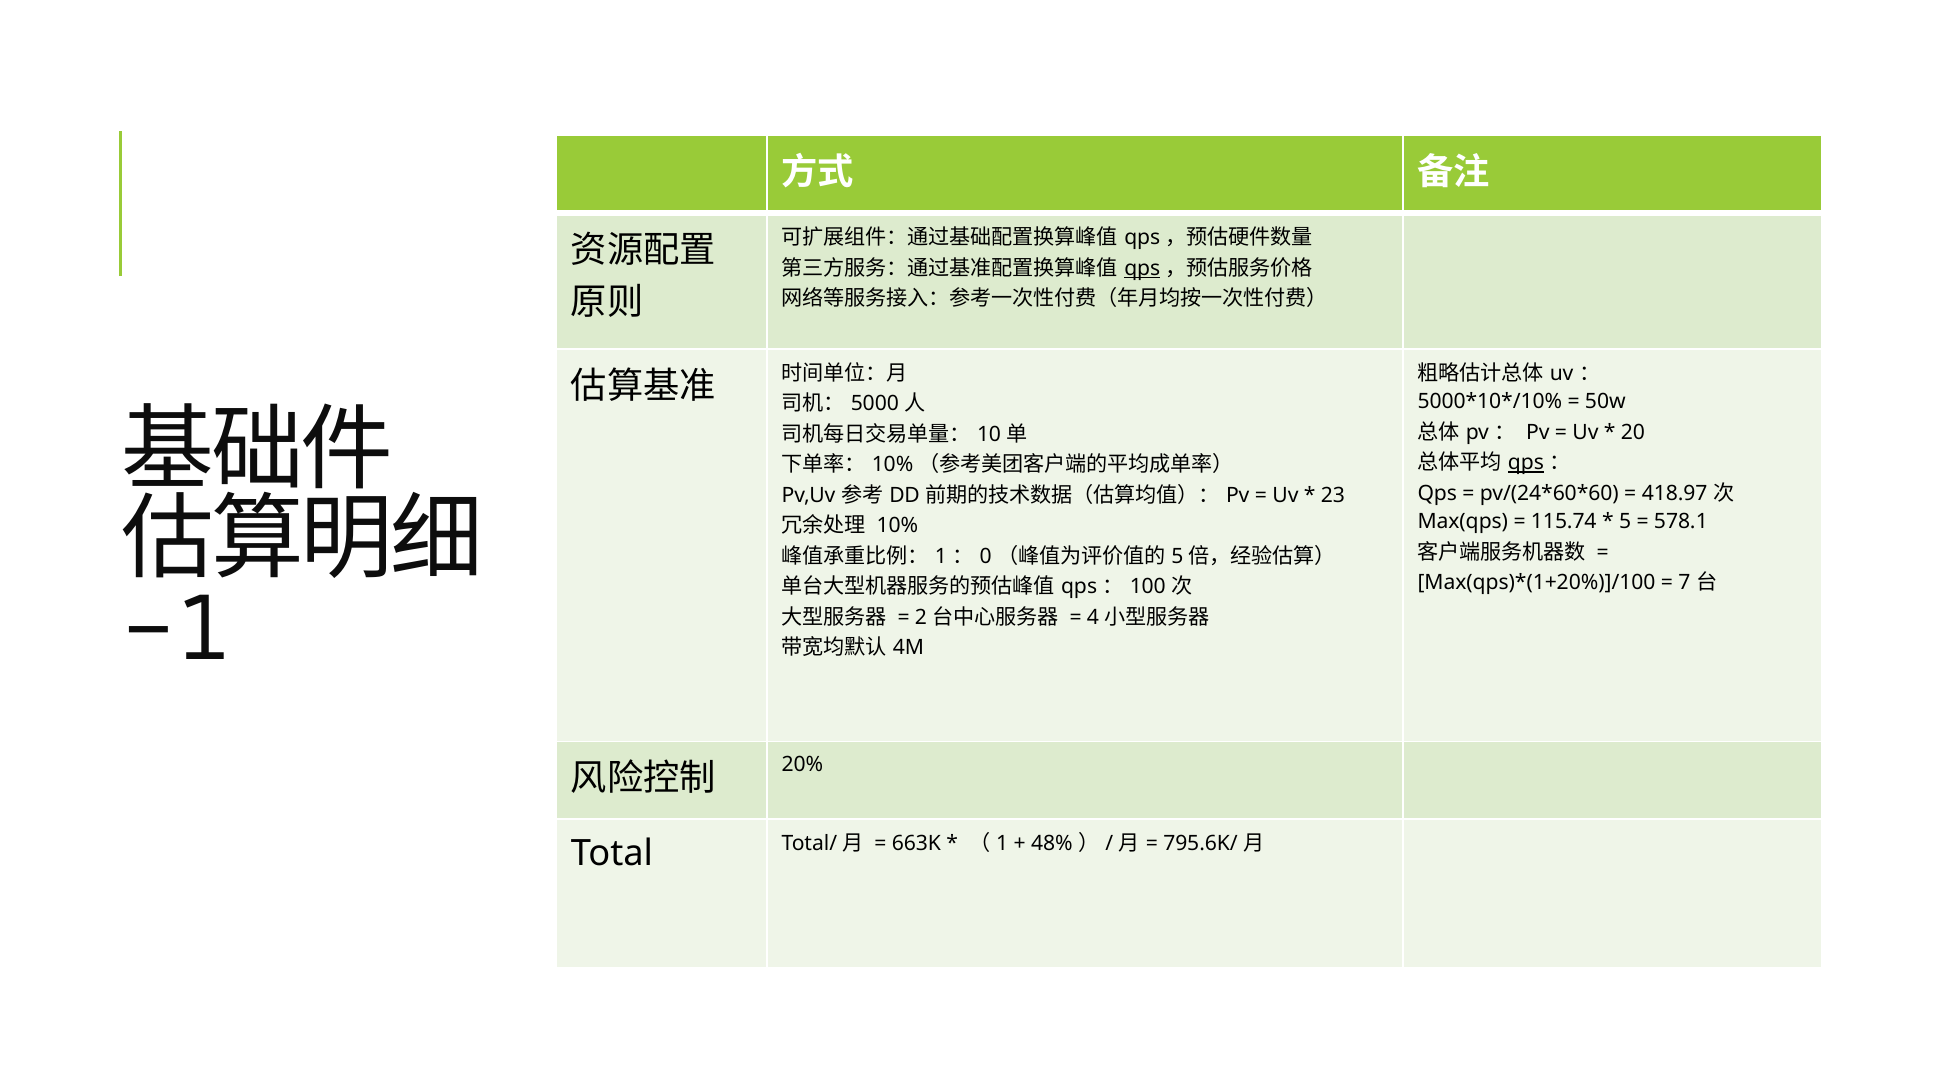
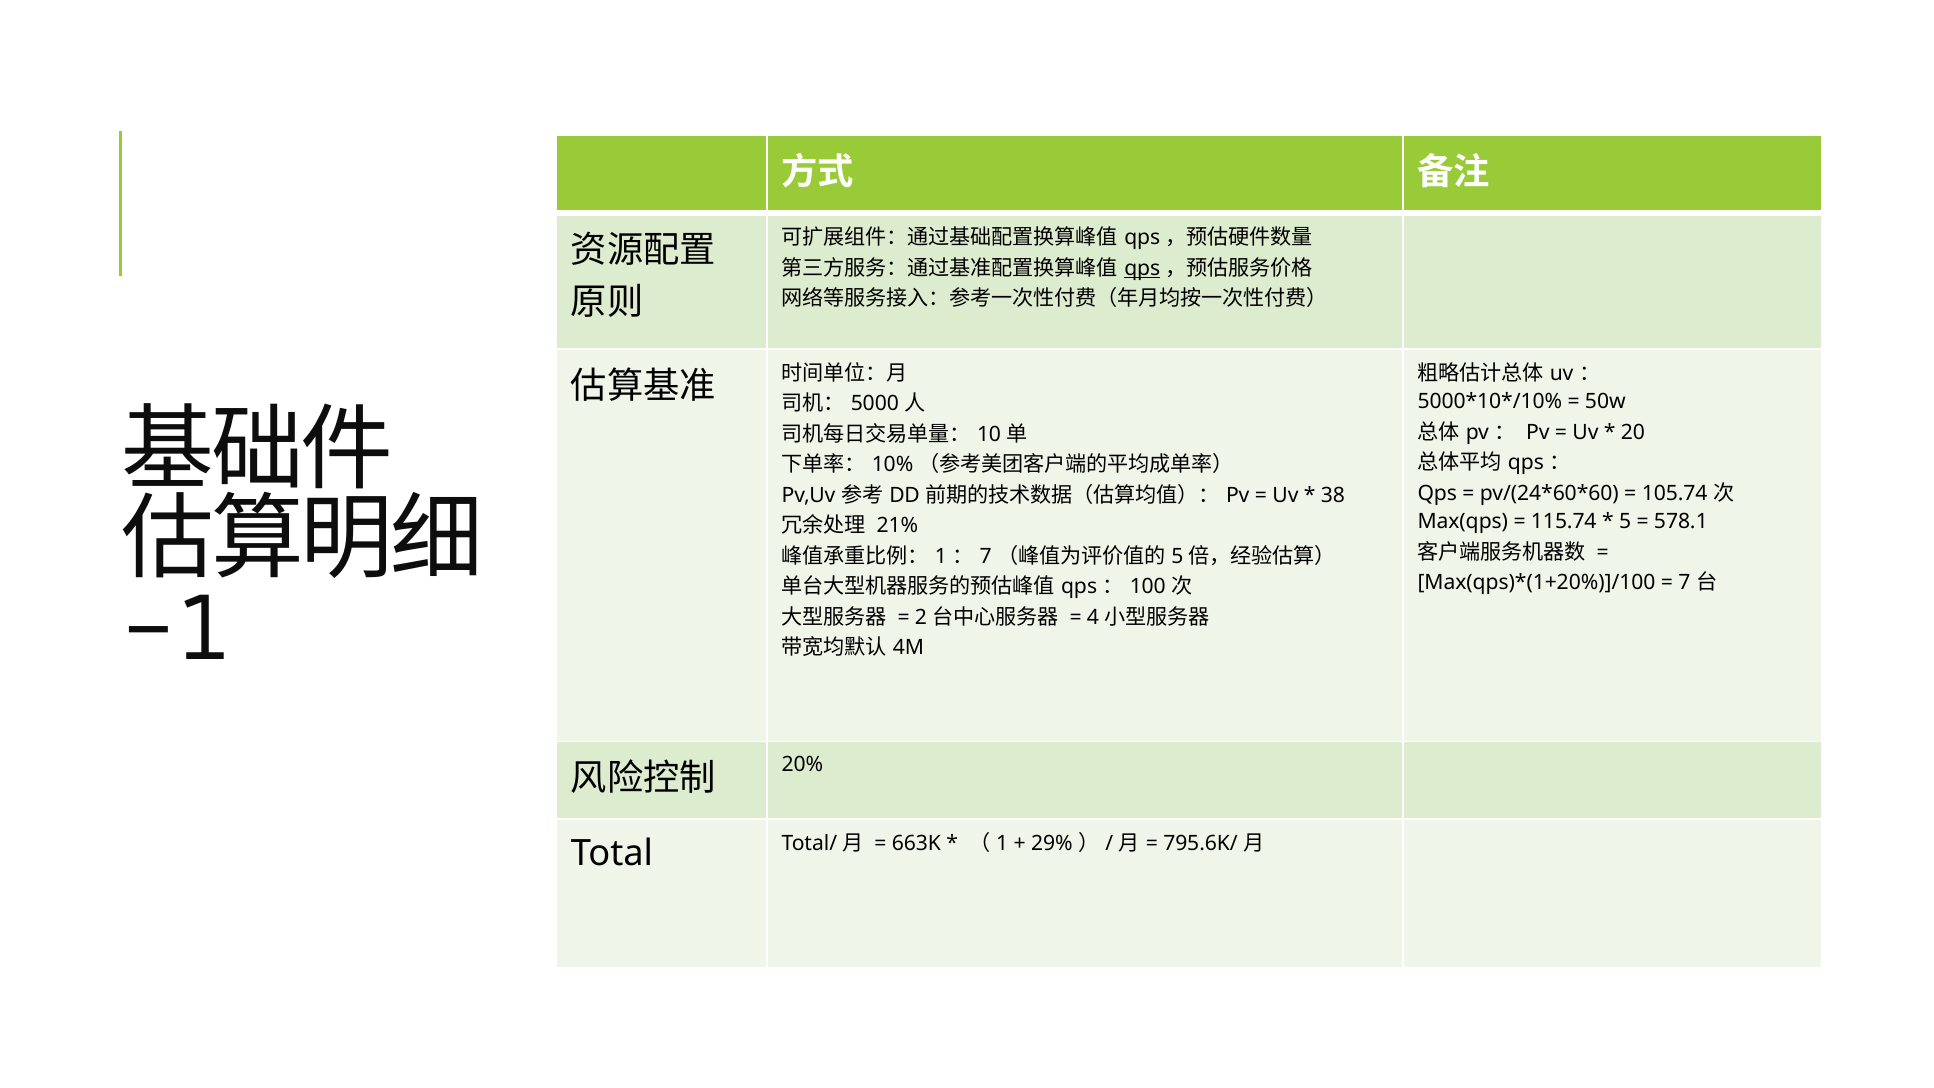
qps at (1526, 463) underline: present -> none
418.97: 418.97 -> 105.74
23: 23 -> 38
10% at (897, 526): 10% -> 21%
0 at (986, 556): 0 -> 7
48%: 48% -> 29%
